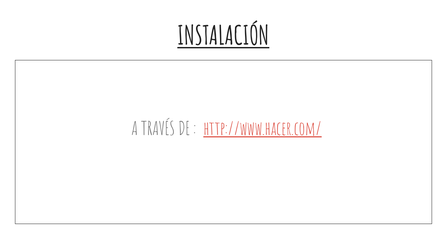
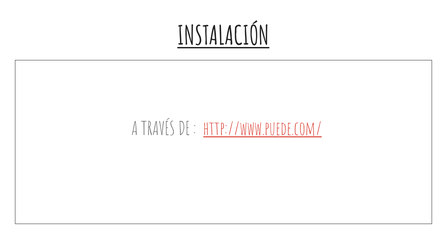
http://www.hacer.com/: http://www.hacer.com/ -> http://www.puede.com/
